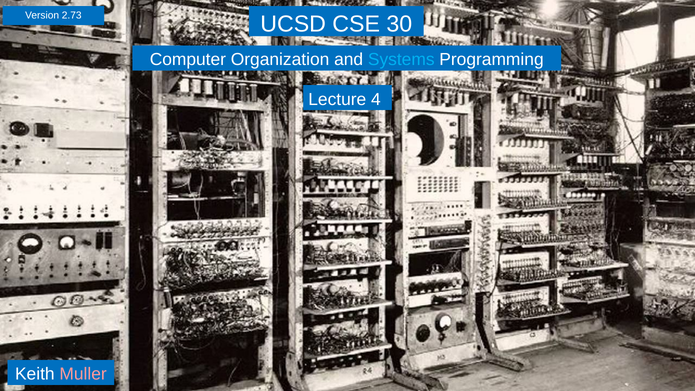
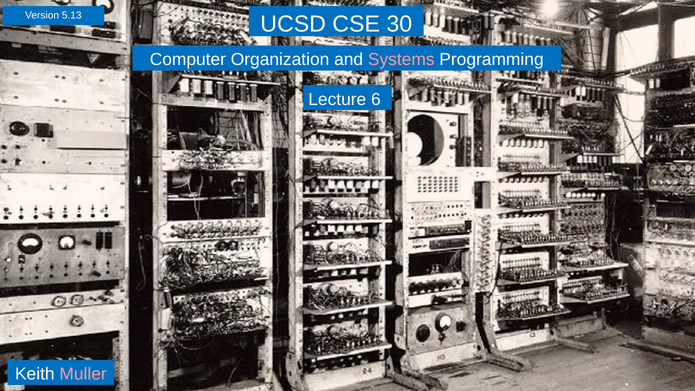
2.73: 2.73 -> 5.13
Systems colour: light blue -> pink
4: 4 -> 6
